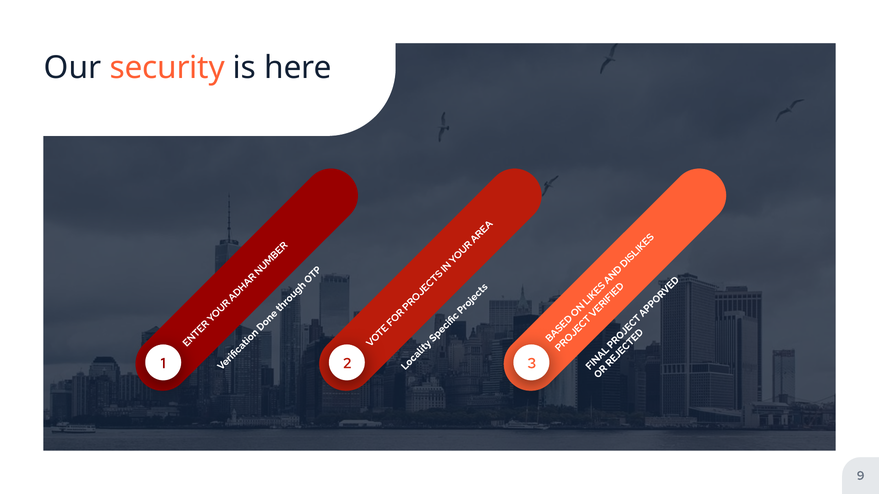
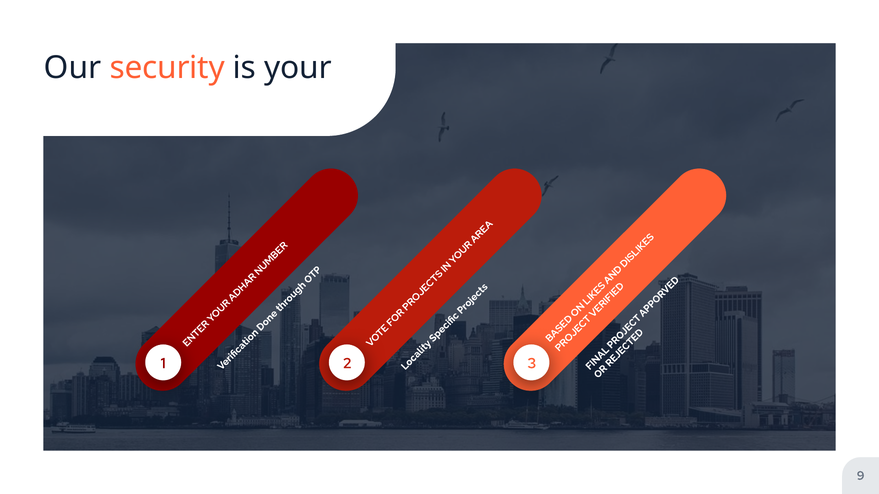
here: here -> your
